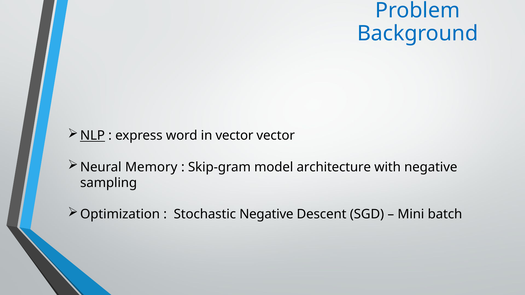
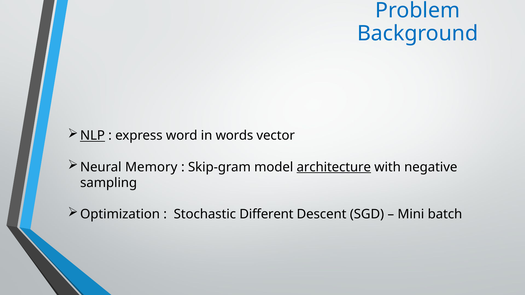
in vector: vector -> words
architecture underline: none -> present
Stochastic Negative: Negative -> Different
